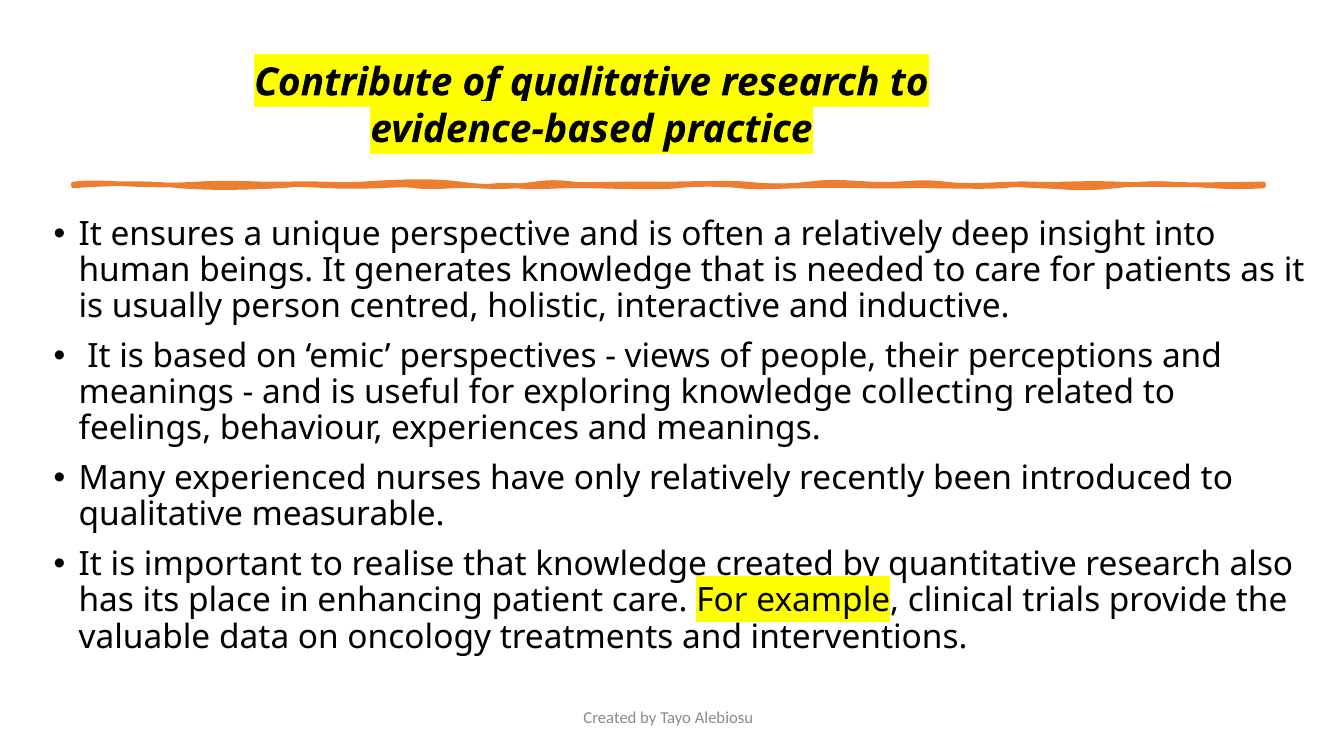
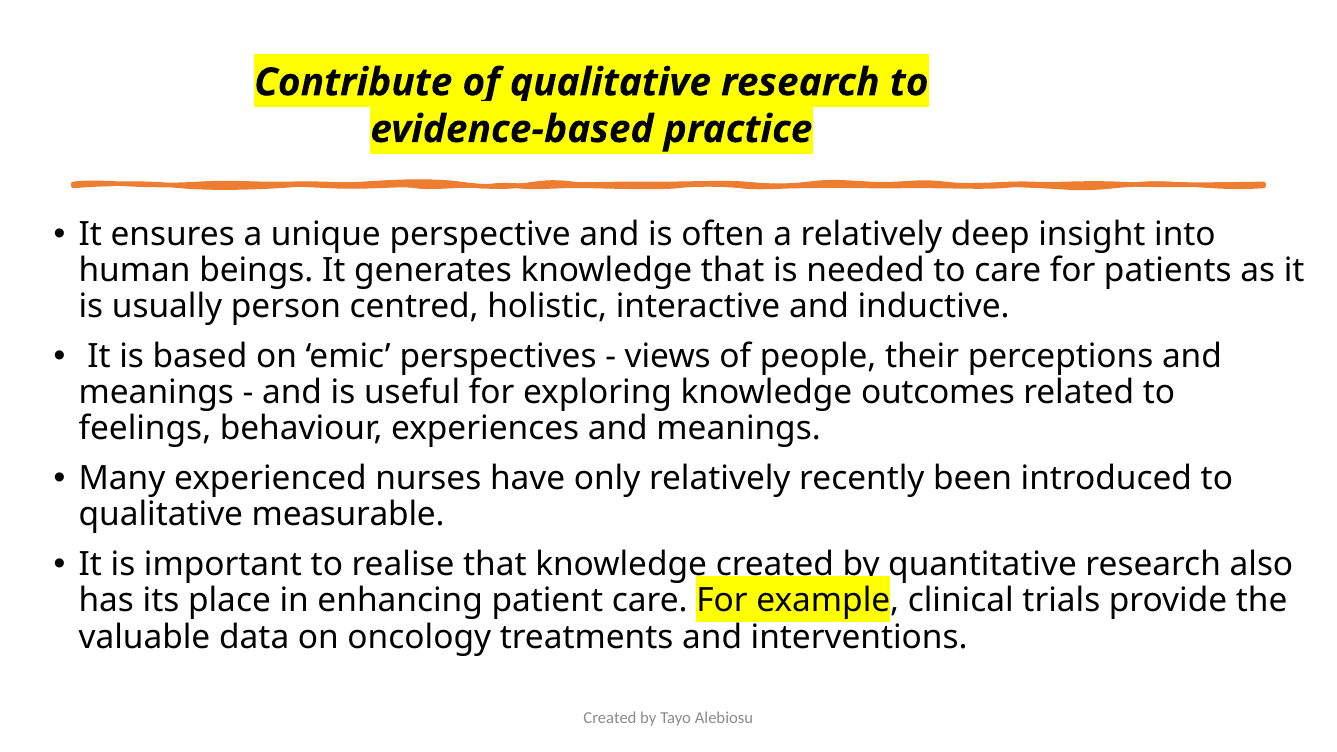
collecting: collecting -> outcomes
